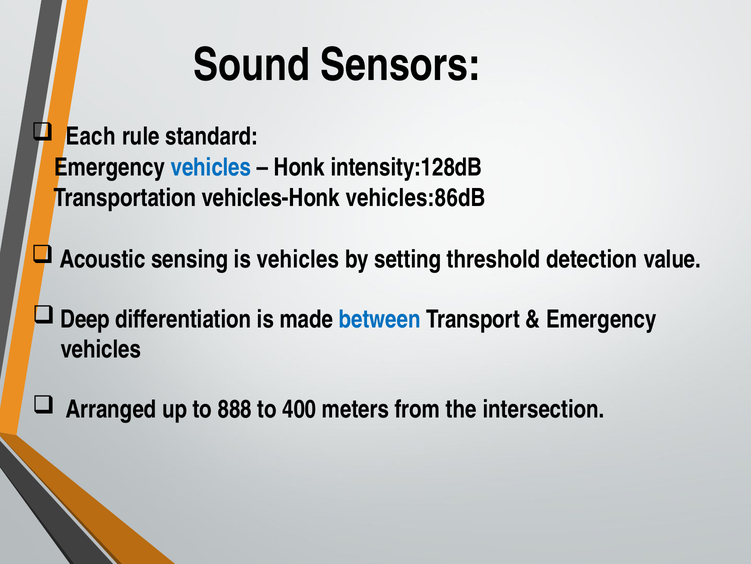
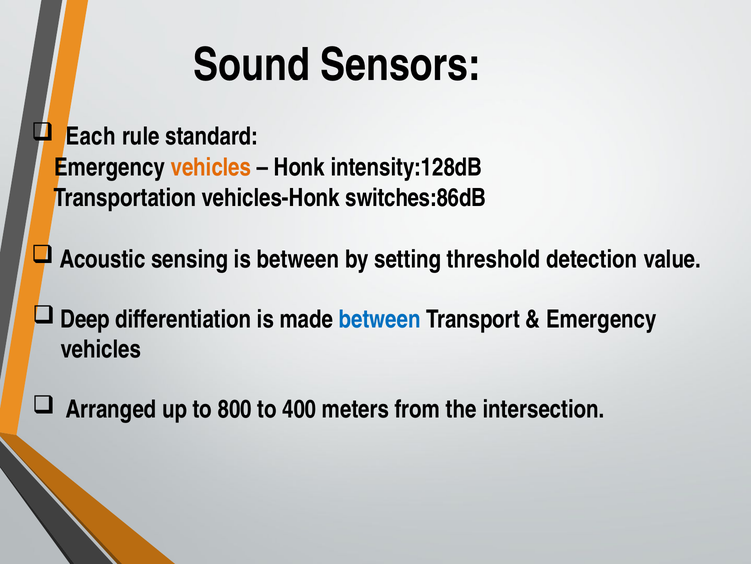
vehicles at (211, 167) colour: blue -> orange
vehicles:86dB: vehicles:86dB -> switches:86dB
is vehicles: vehicles -> between
888: 888 -> 800
